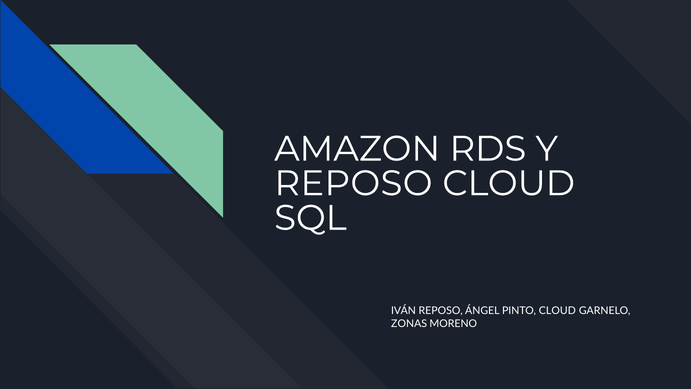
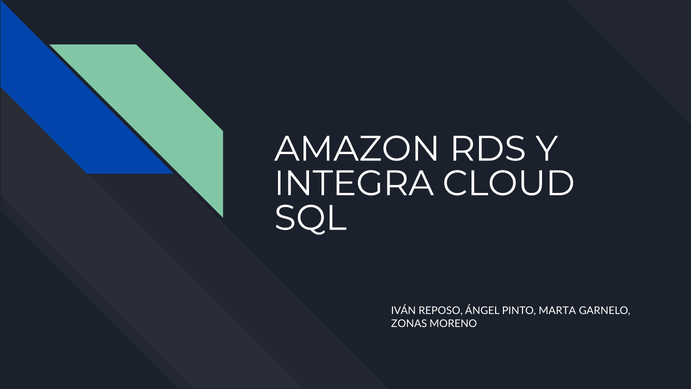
REPOSO at (353, 183): REPOSO -> INTEGRA
PINTO CLOUD: CLOUD -> MARTA
